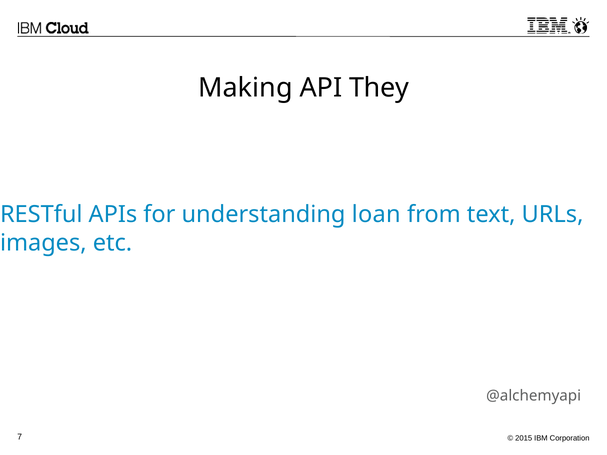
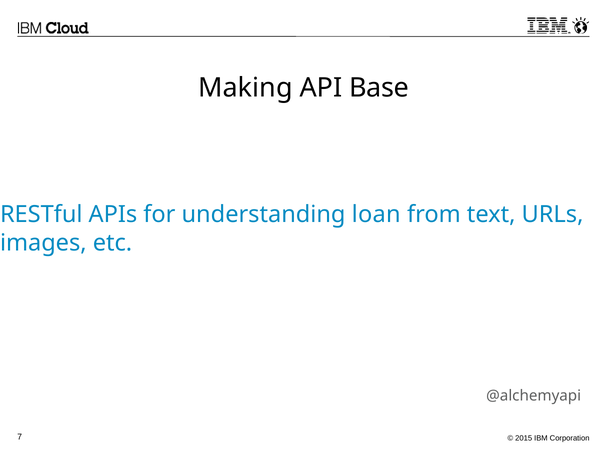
They: They -> Base
